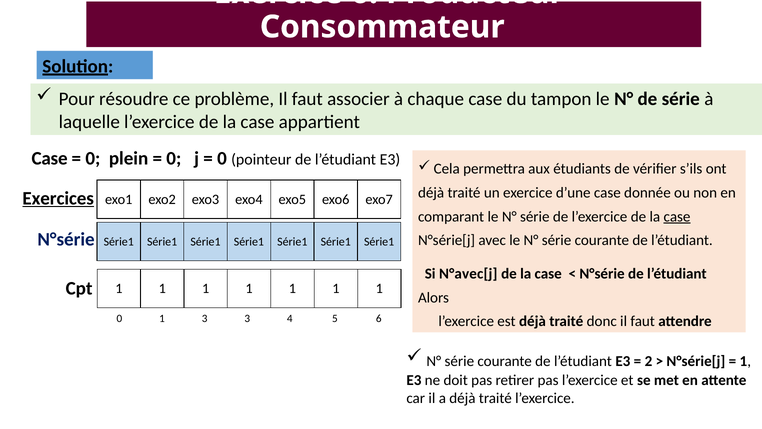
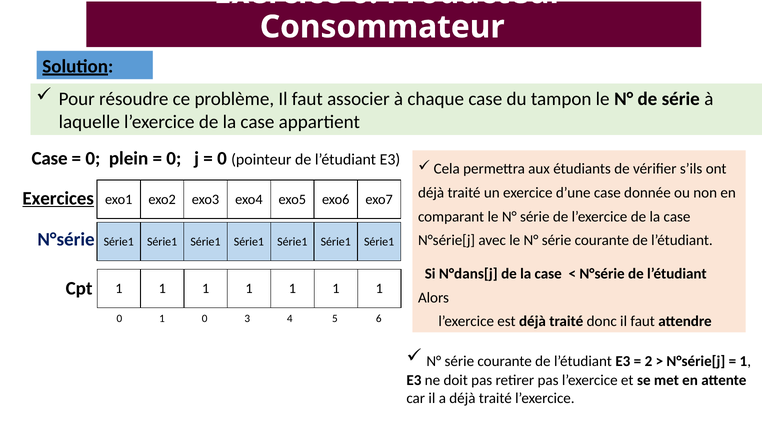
case at (677, 216) underline: present -> none
N°avec[j: N°avec[j -> N°dans[j
1 3: 3 -> 0
